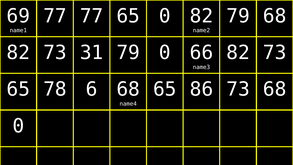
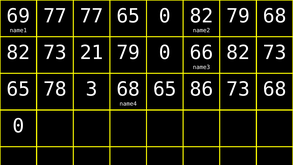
31: 31 -> 21
6: 6 -> 3
